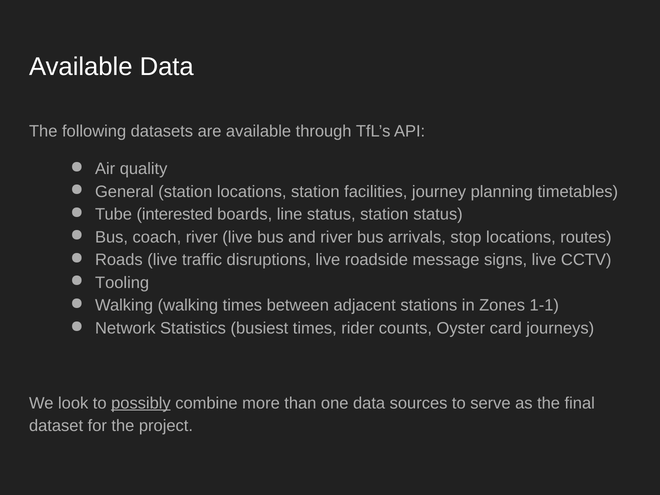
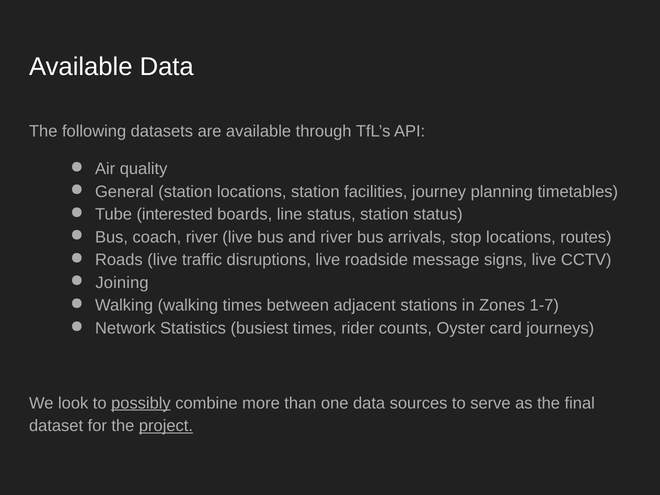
Tooling: Tooling -> Joining
1-1: 1-1 -> 1-7
project underline: none -> present
